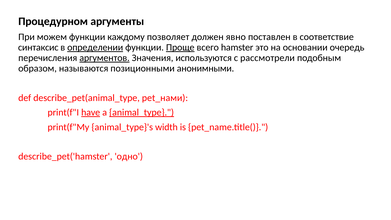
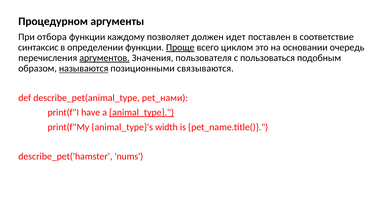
можем: можем -> отбора
явно: явно -> идет
определении underline: present -> none
hamster: hamster -> циклом
используются: используются -> пользователя
рассмотрели: рассмотрели -> пользоваться
называются underline: none -> present
анонимными: анонимными -> связываются
have underline: present -> none
одно: одно -> nums
